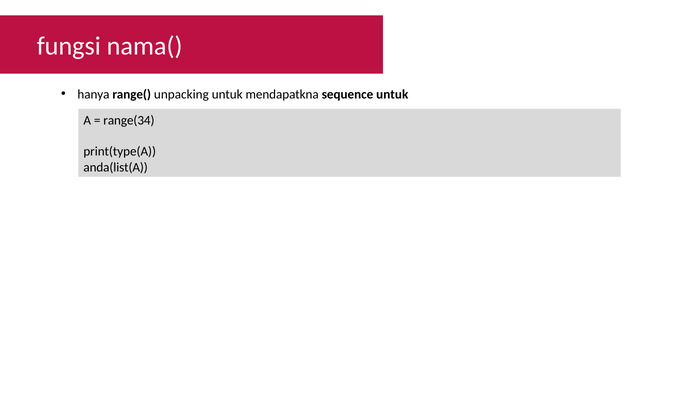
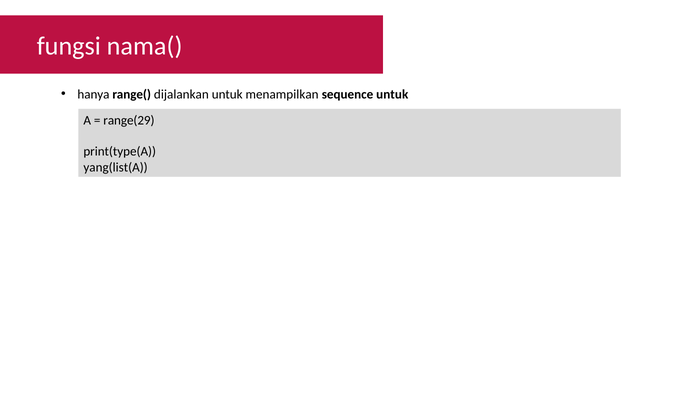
unpacking: unpacking -> dijalankan
mendapatkna: mendapatkna -> menampilkan
range(34: range(34 -> range(29
anda(list(A: anda(list(A -> yang(list(A
